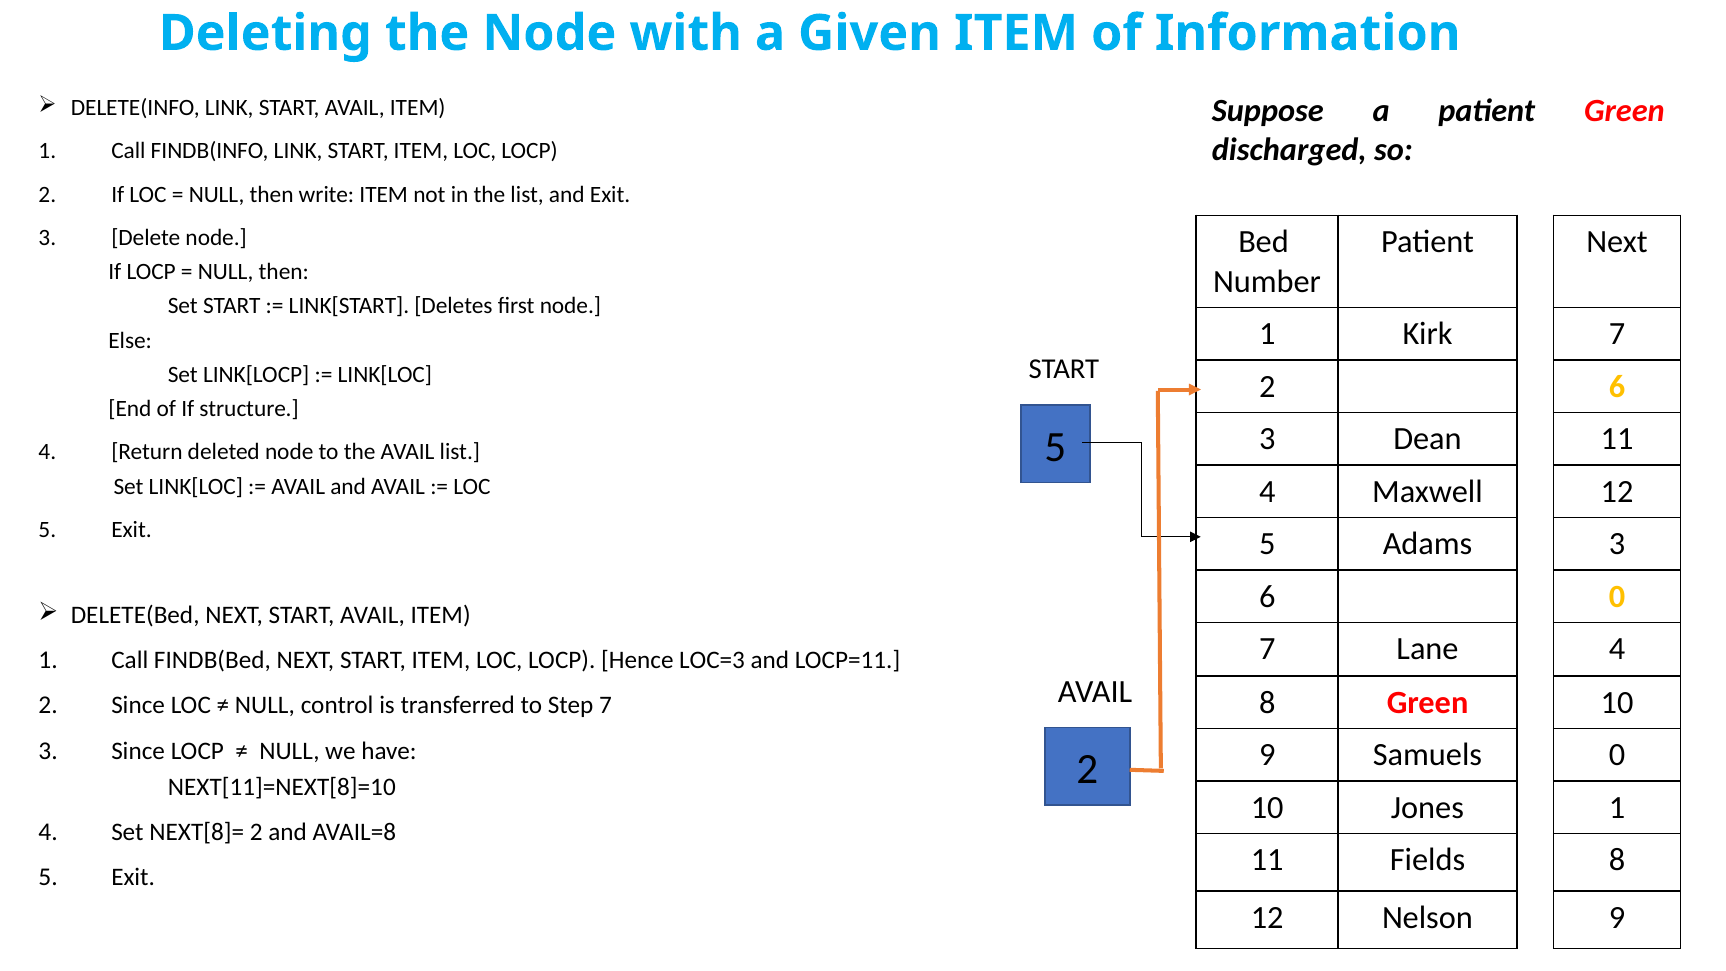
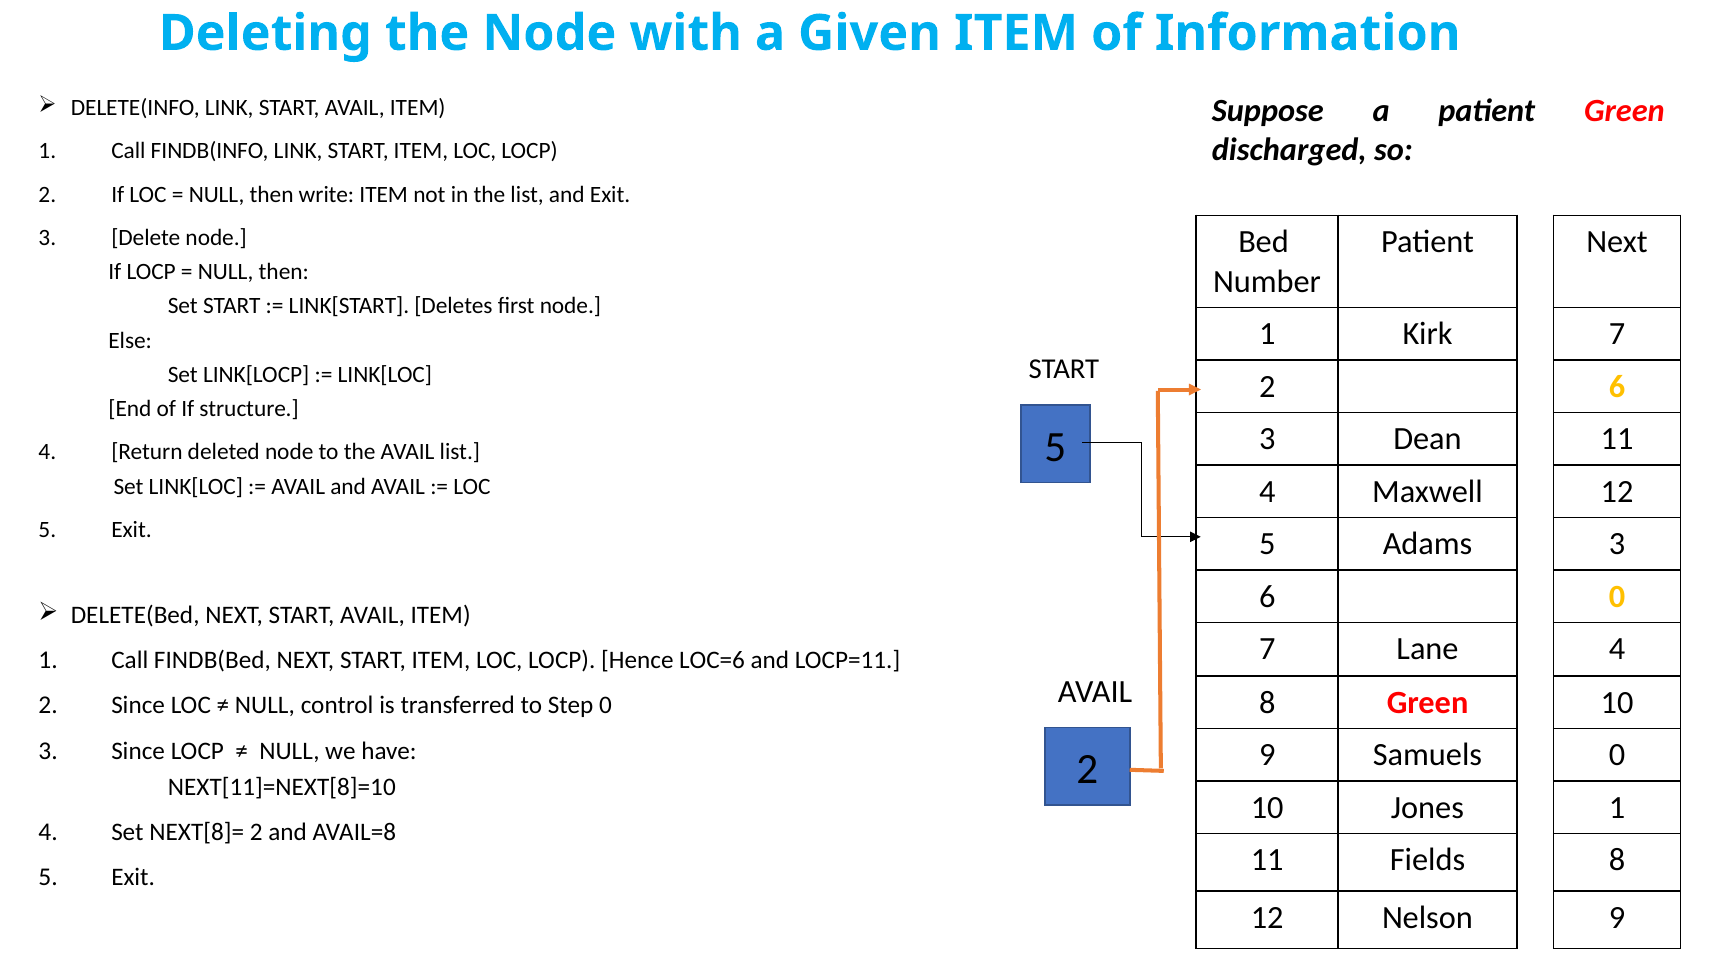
LOC=3: LOC=3 -> LOC=6
Step 7: 7 -> 0
